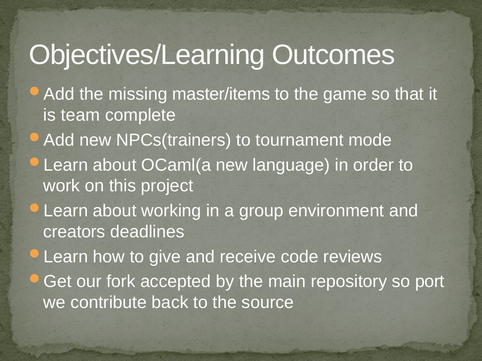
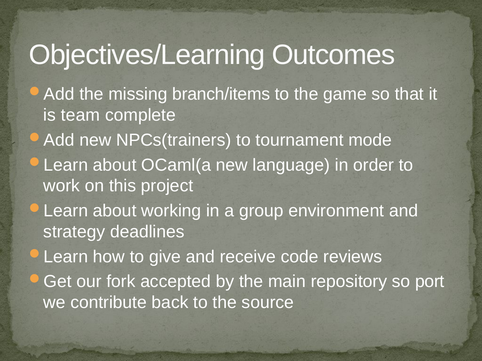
master/items: master/items -> branch/items
creators: creators -> strategy
